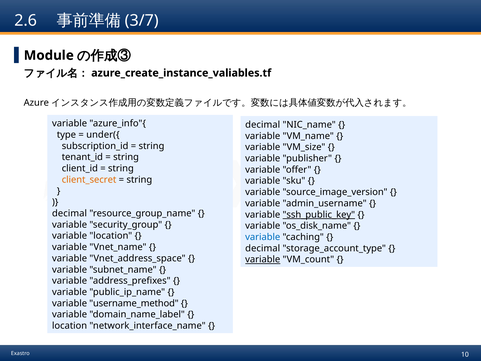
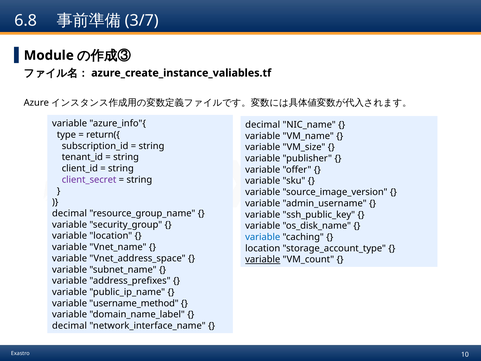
2.6: 2.6 -> 6.8
under({: under({ -> return({
client_secret colour: orange -> purple
ssh_public_key underline: present -> none
decimal at (263, 248): decimal -> location
location at (70, 326): location -> decimal
